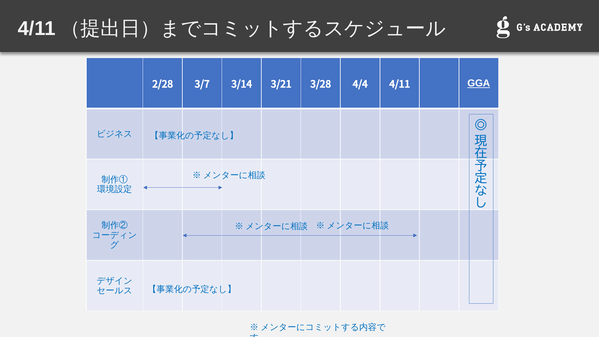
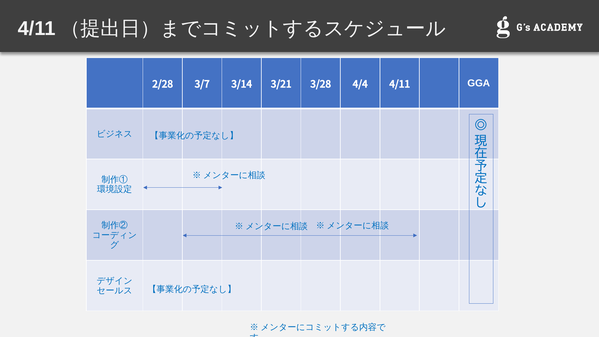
GGA underline: present -> none
